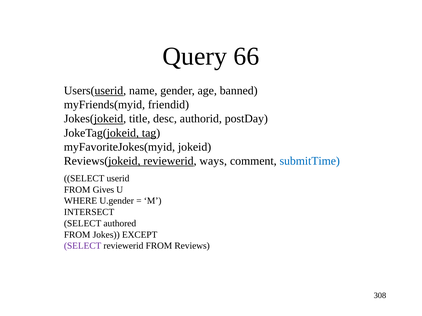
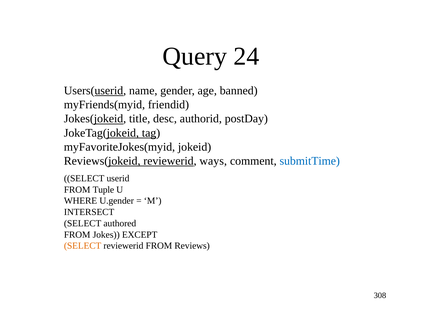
66: 66 -> 24
Gives: Gives -> Tuple
SELECT at (83, 246) colour: purple -> orange
